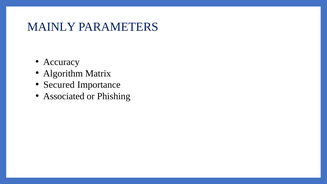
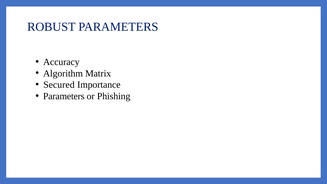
MAINLY: MAINLY -> ROBUST
Associated at (64, 96): Associated -> Parameters
